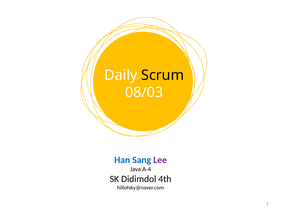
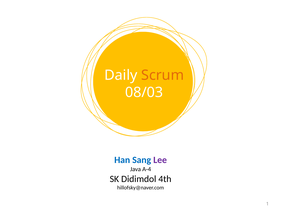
Scrum colour: black -> orange
